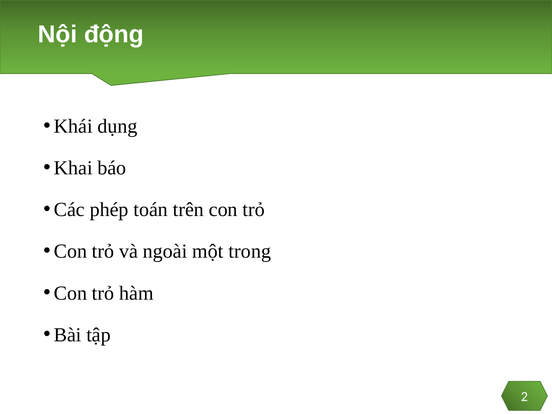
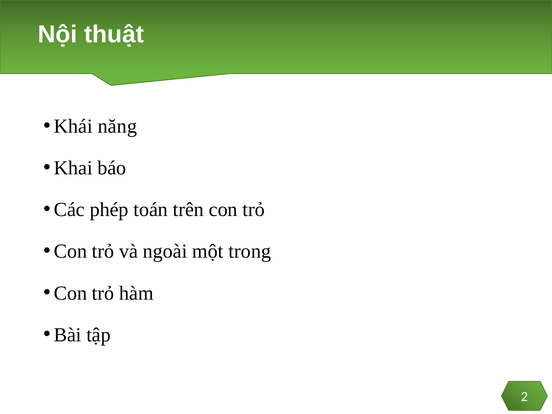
động: động -> thuật
dụng: dụng -> năng
